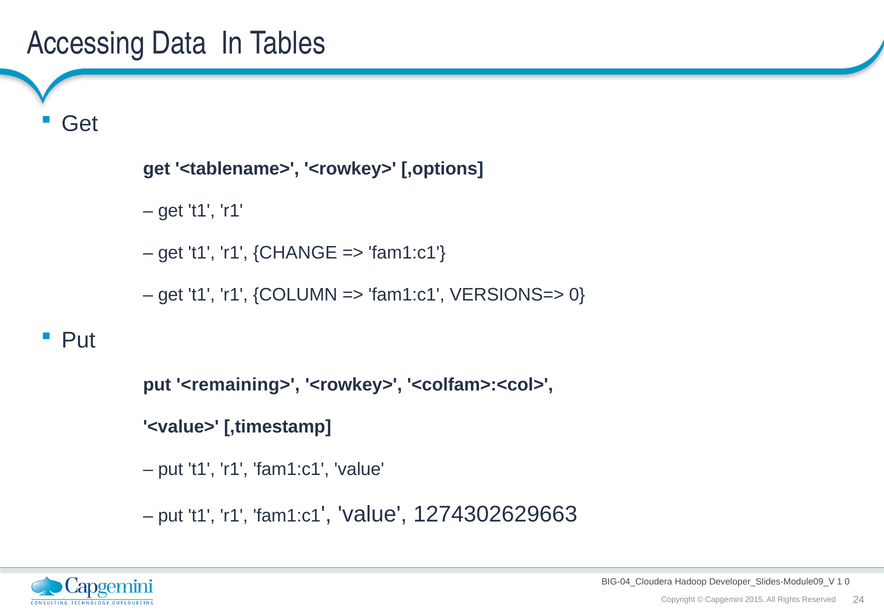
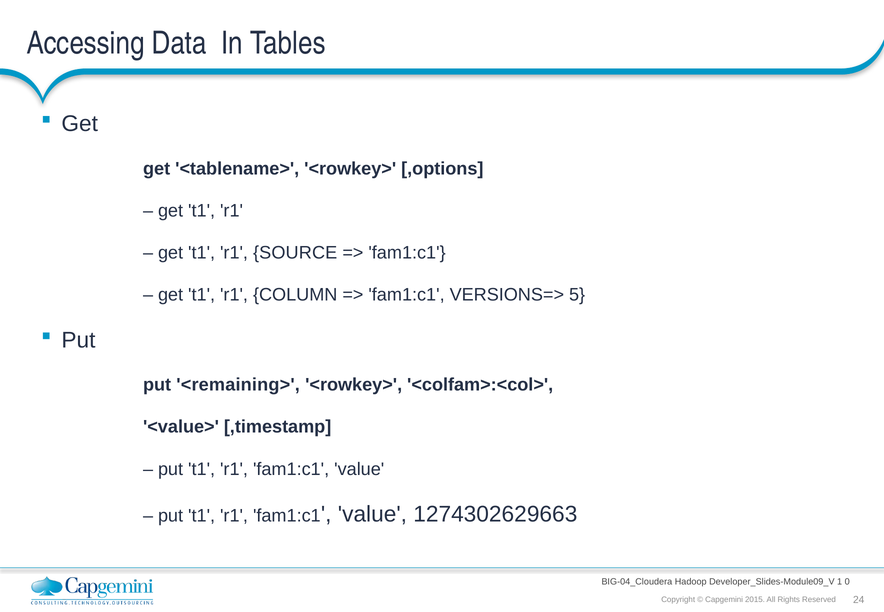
CHANGE: CHANGE -> SOURCE
VERSIONS=> 0: 0 -> 5
